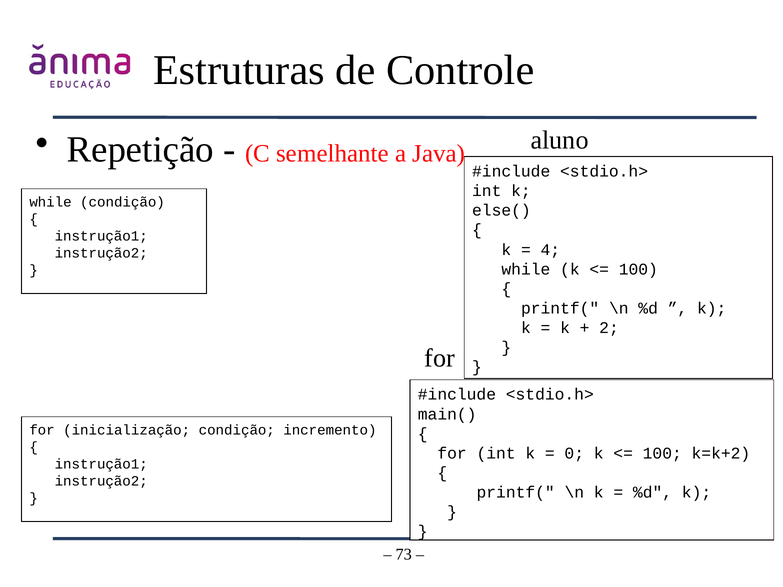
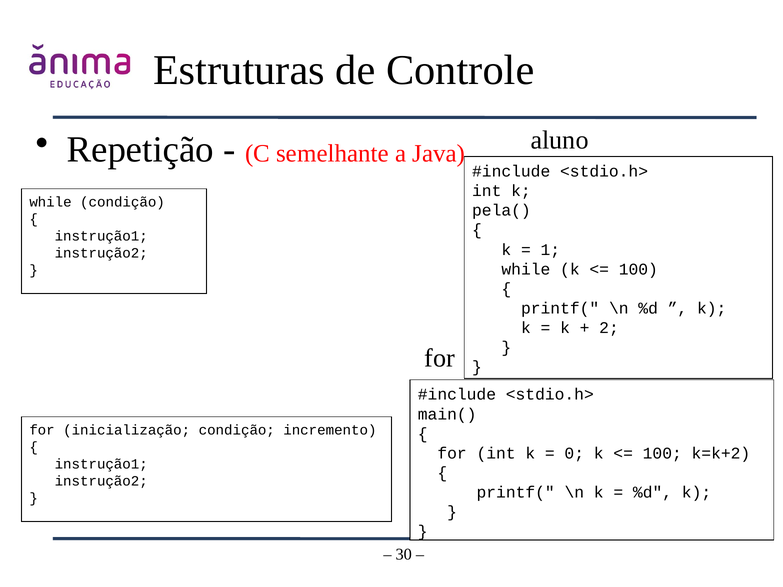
else(: else( -> pela(
4: 4 -> 1
73: 73 -> 30
